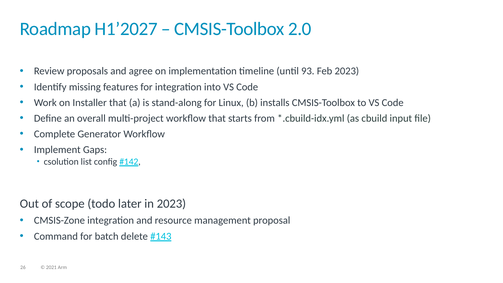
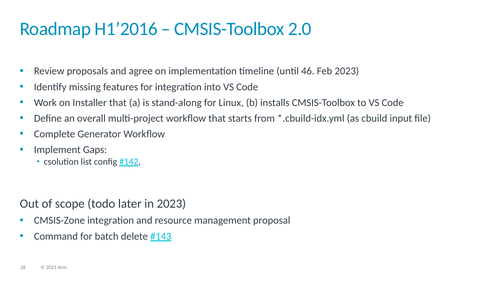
H1’2027: H1’2027 -> H1’2016
93: 93 -> 46
